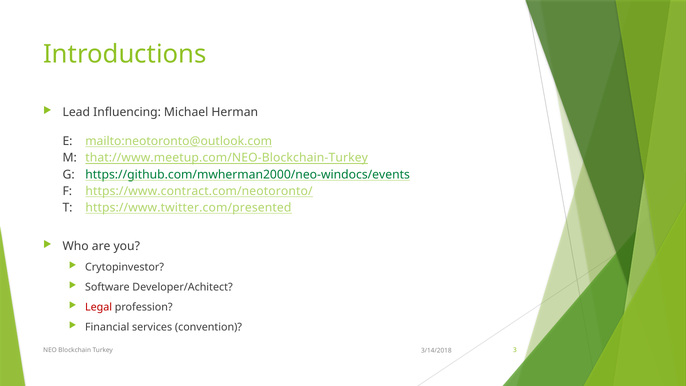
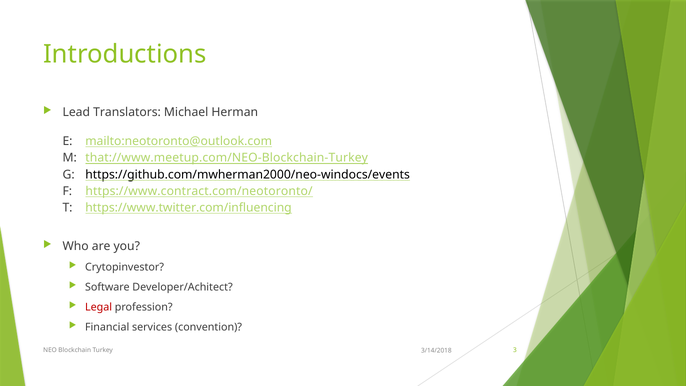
Influencing: Influencing -> Translators
https://github.com/mwherman2000/neo-windocs/events colour: green -> black
https://www.twitter.com/presented: https://www.twitter.com/presented -> https://www.twitter.com/influencing
